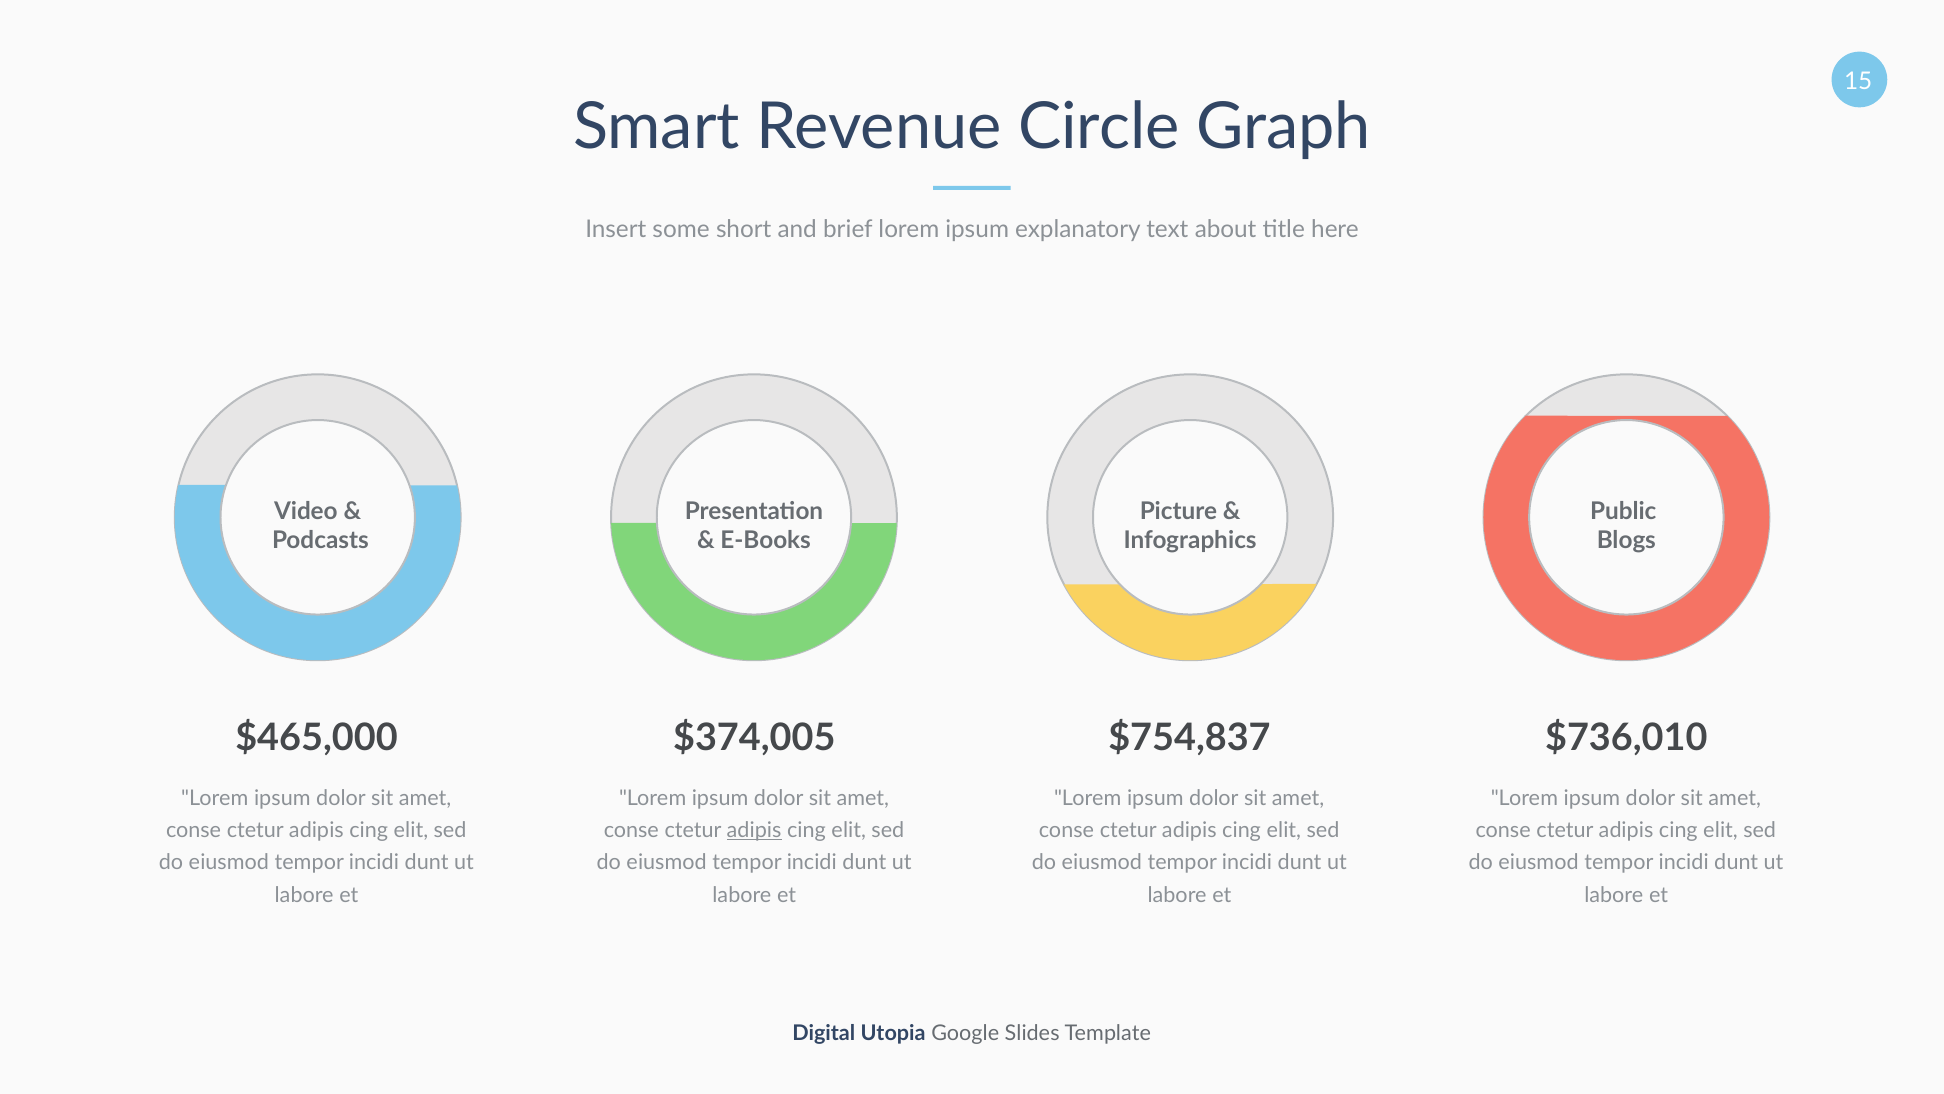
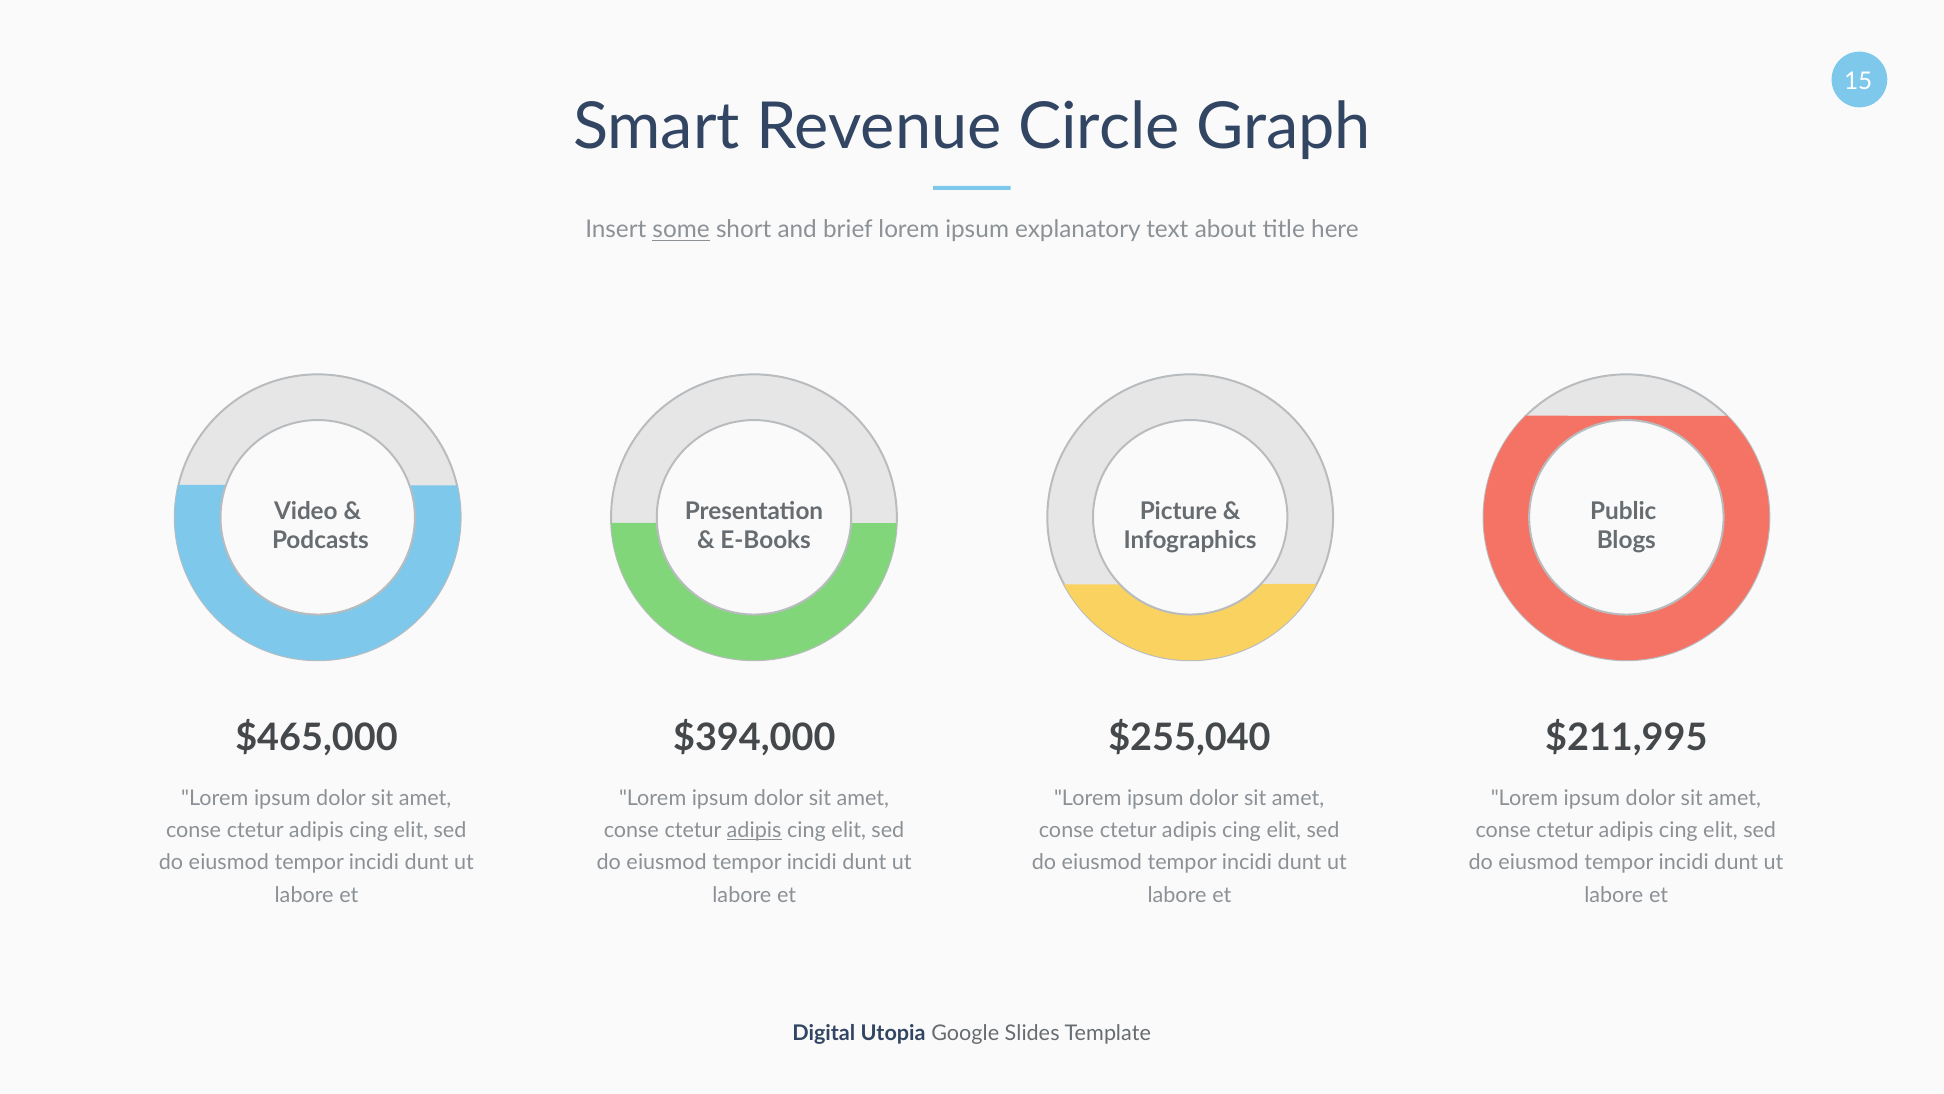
some underline: none -> present
$374,005: $374,005 -> $394,000
$754,837: $754,837 -> $255,040
$736,010: $736,010 -> $211,995
